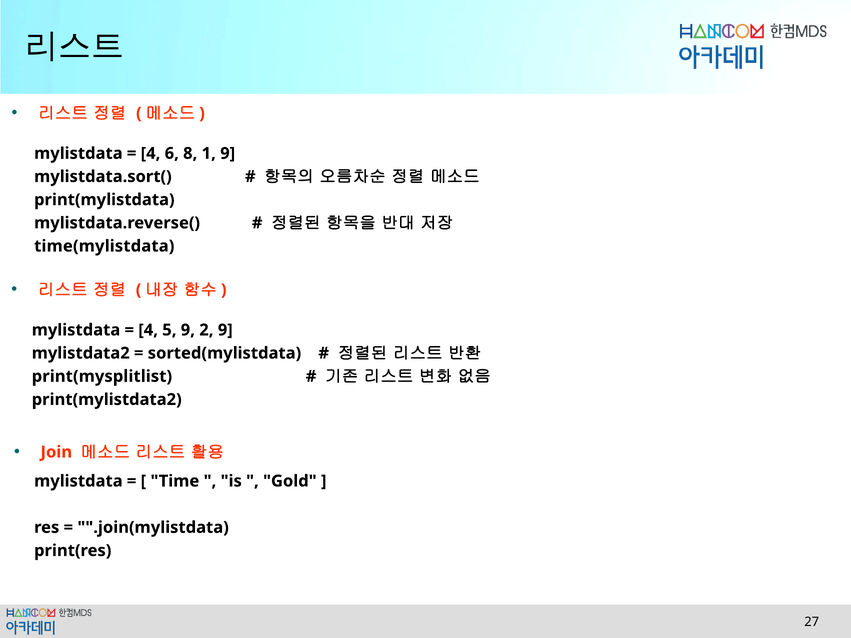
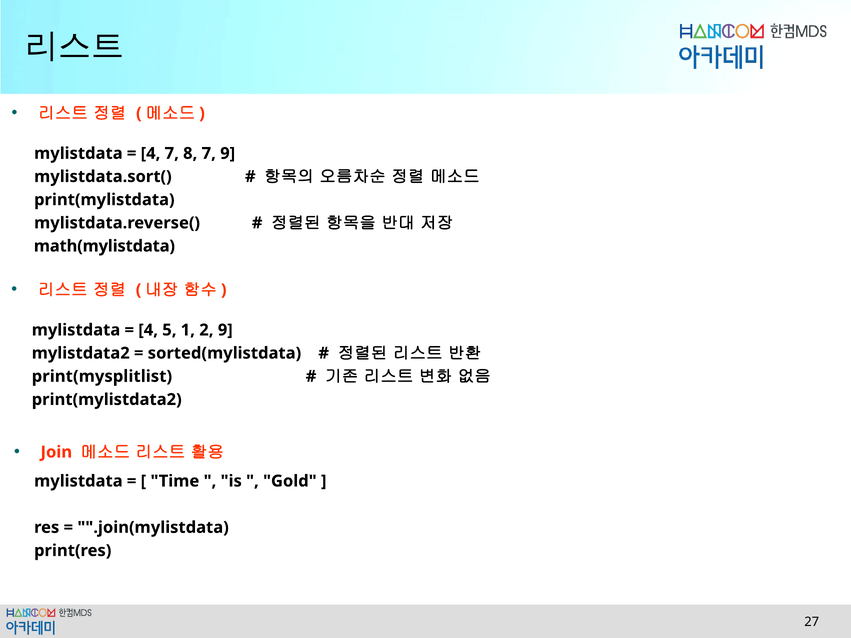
4 6: 6 -> 7
8 1: 1 -> 7
time(mylistdata: time(mylistdata -> math(mylistdata
5 9: 9 -> 1
